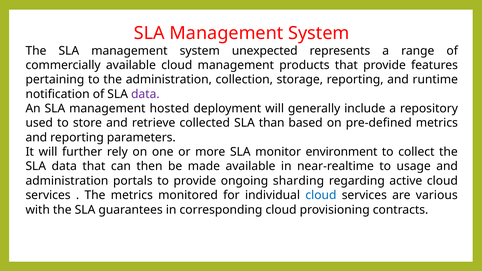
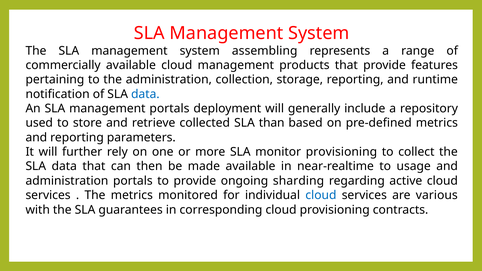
unexpected: unexpected -> assembling
data at (145, 94) colour: purple -> blue
management hosted: hosted -> portals
monitor environment: environment -> provisioning
